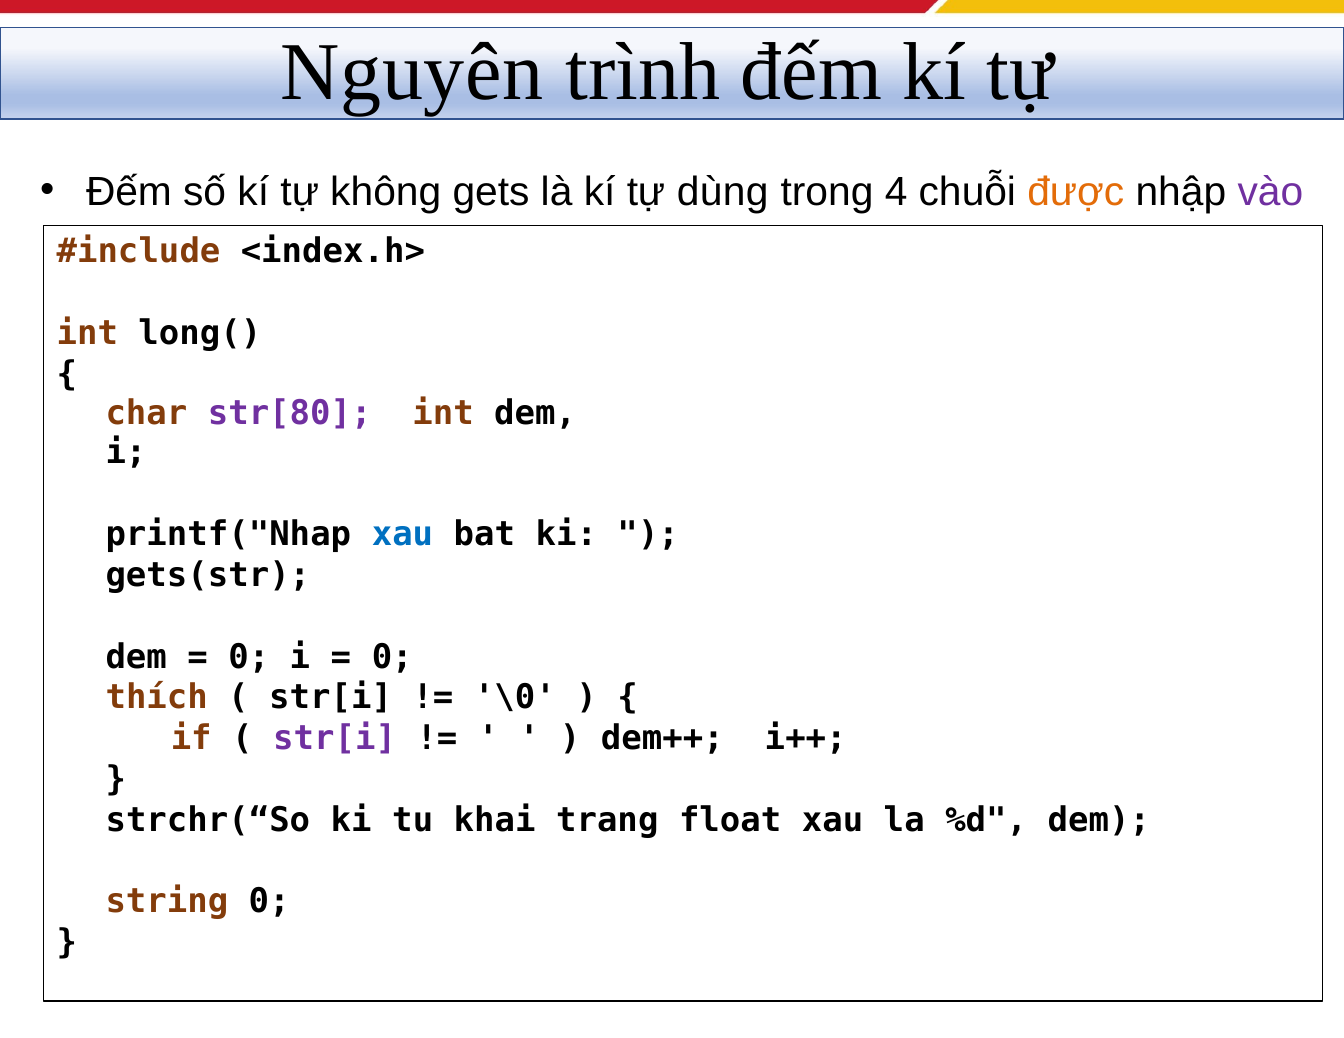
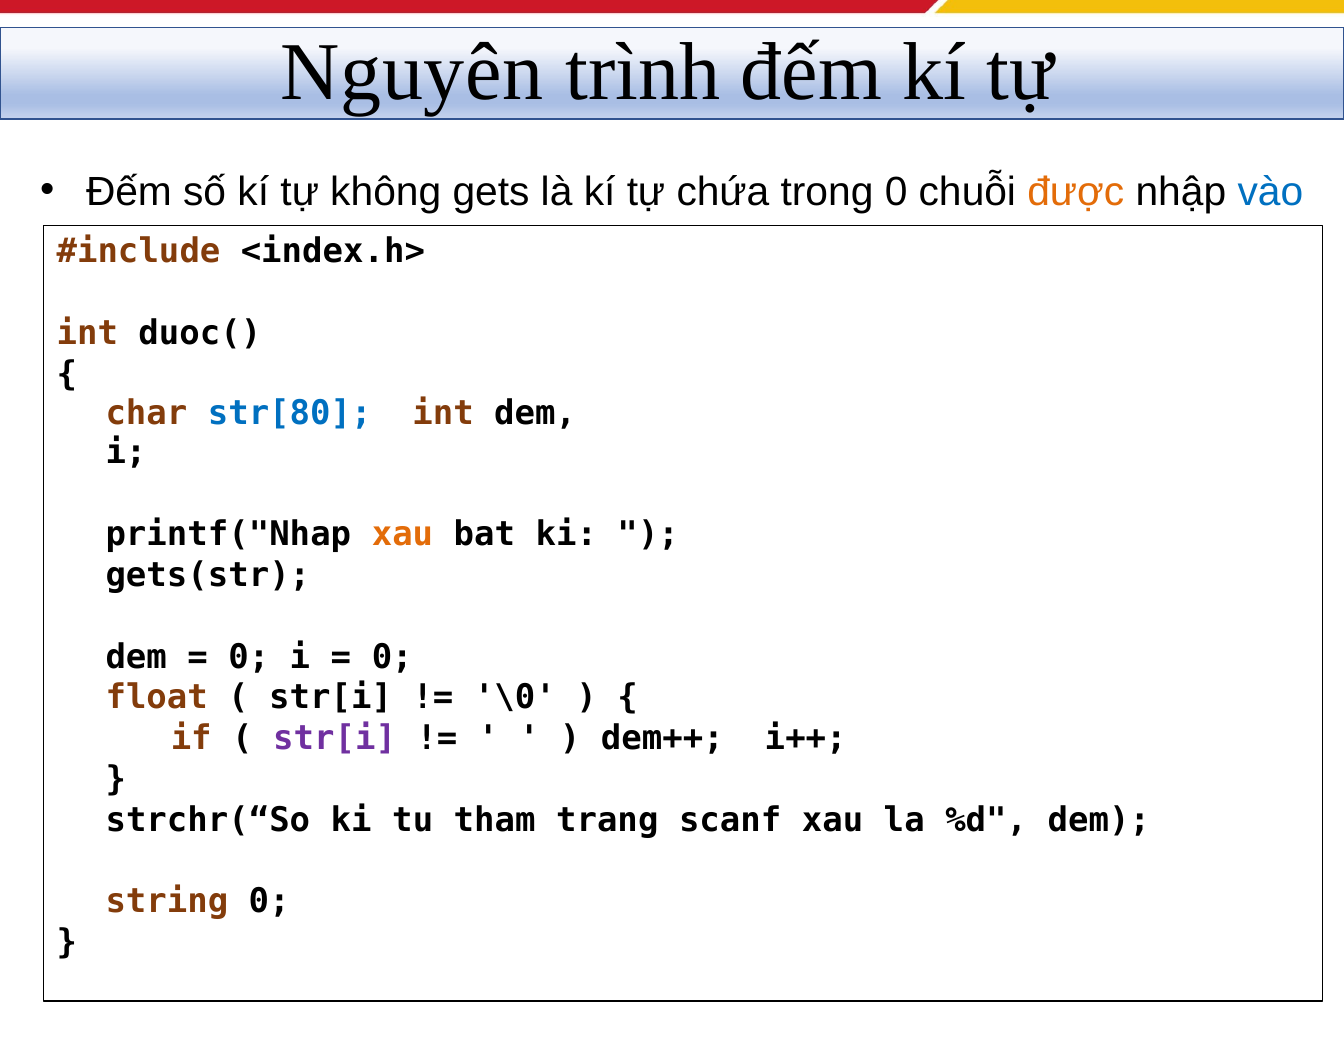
dùng: dùng -> chứa
trong 4: 4 -> 0
vào colour: purple -> blue
long(: long( -> duoc(
str[80 colour: purple -> blue
xau at (402, 535) colour: blue -> orange
thích: thích -> float
khai: khai -> tham
float: float -> scanf
